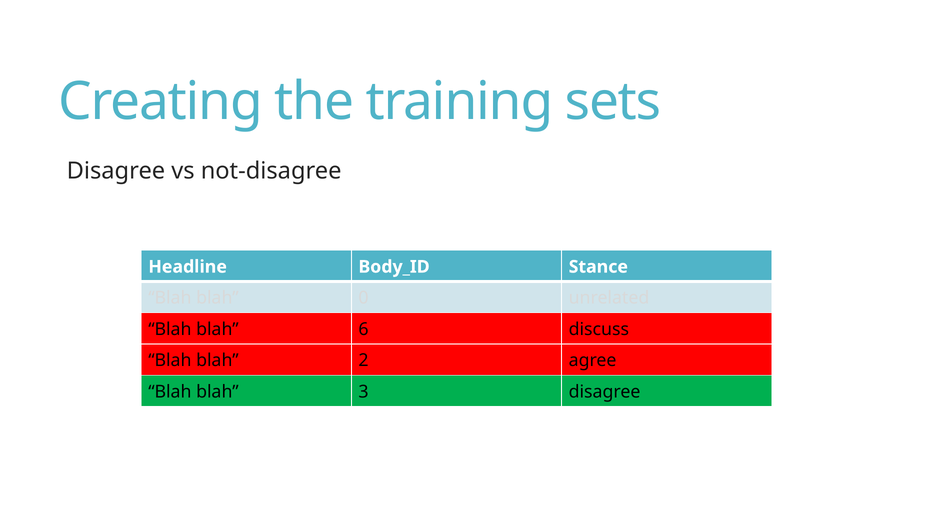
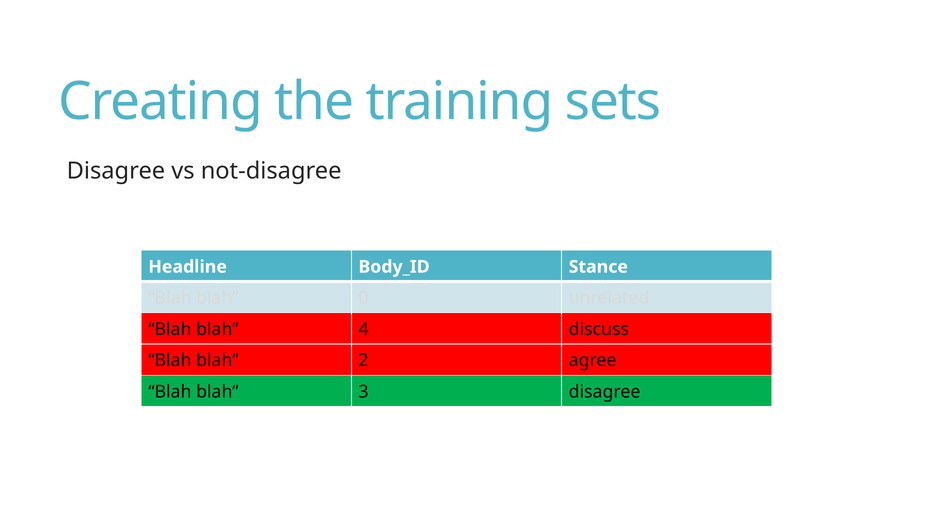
6: 6 -> 4
